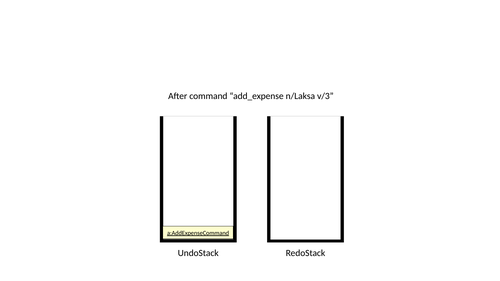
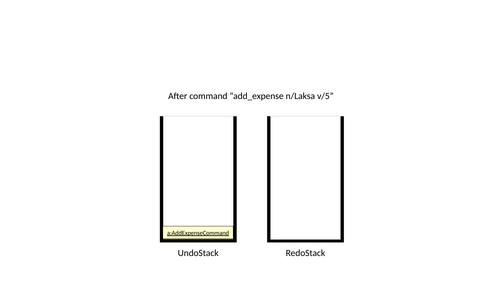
v/3: v/3 -> v/5
